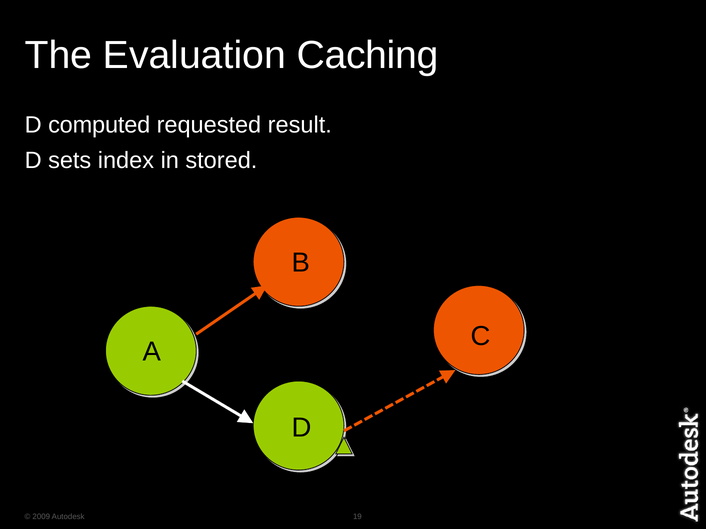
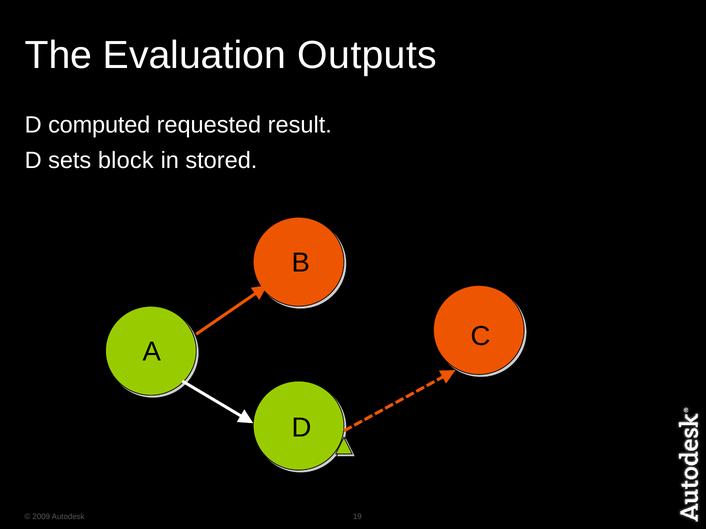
Caching: Caching -> Outputs
index: index -> block
